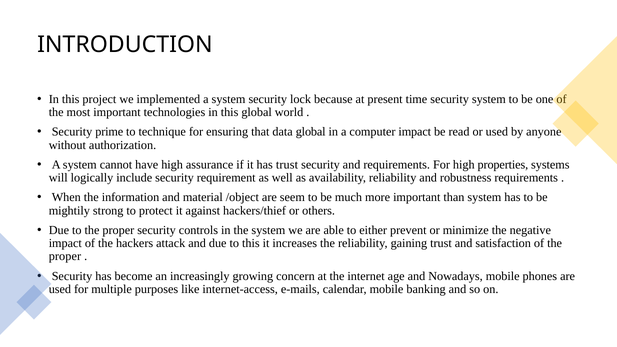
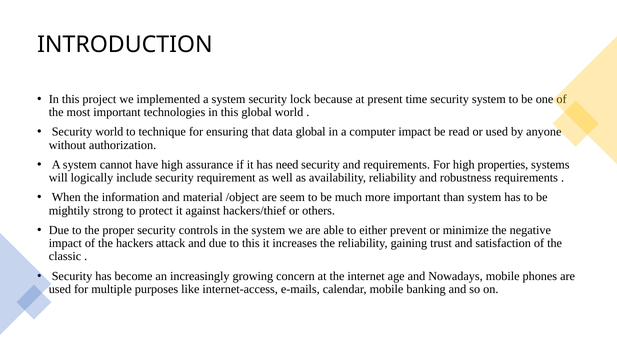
Security prime: prime -> world
has trust: trust -> need
proper at (65, 256): proper -> classic
